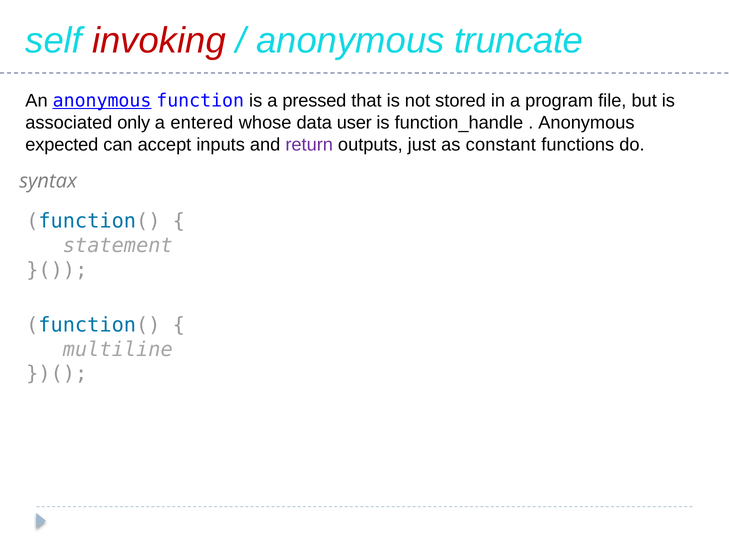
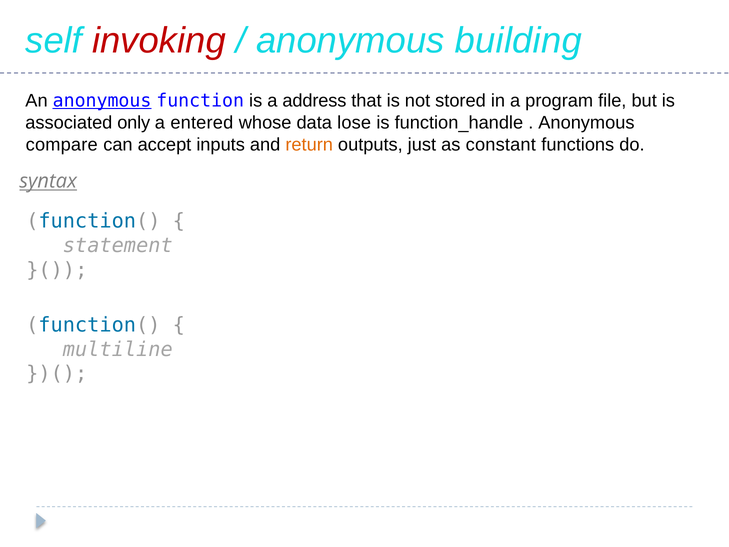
truncate: truncate -> building
pressed: pressed -> address
user: user -> lose
expected: expected -> compare
return colour: purple -> orange
syntax underline: none -> present
